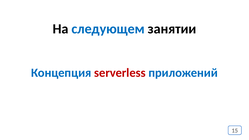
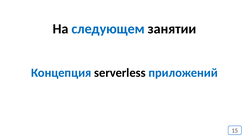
serverless colour: red -> black
